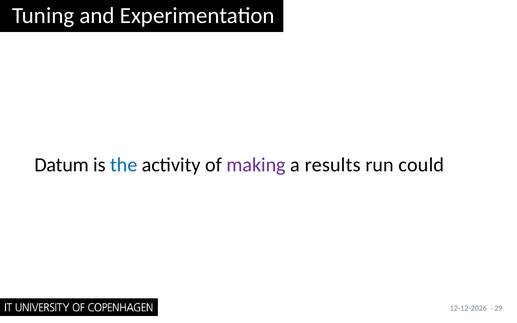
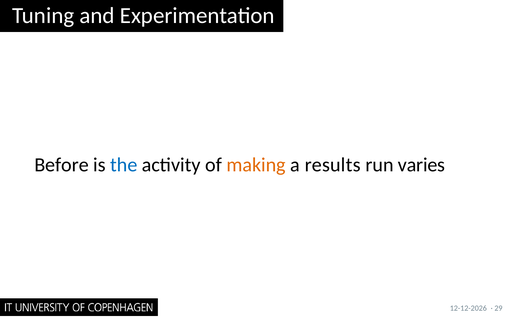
Datum: Datum -> Before
making colour: purple -> orange
could: could -> varies
